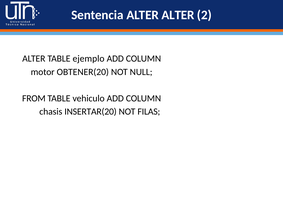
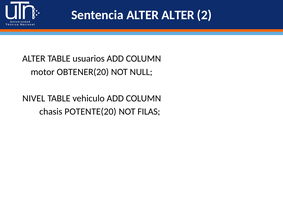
ejemplo: ejemplo -> usuarios
FROM: FROM -> NIVEL
INSERTAR(20: INSERTAR(20 -> POTENTE(20
